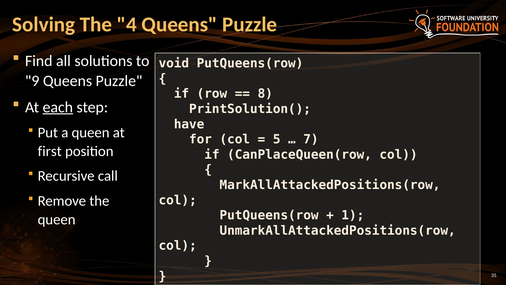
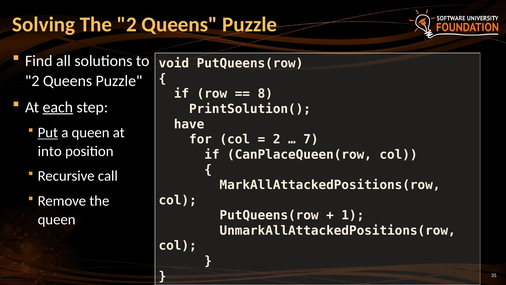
The 4: 4 -> 2
9 at (32, 81): 9 -> 2
Put underline: none -> present
5 at (277, 139): 5 -> 2
first: first -> into
